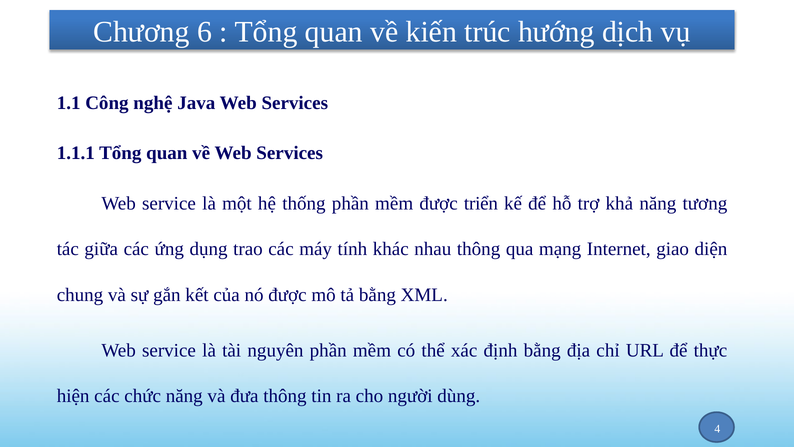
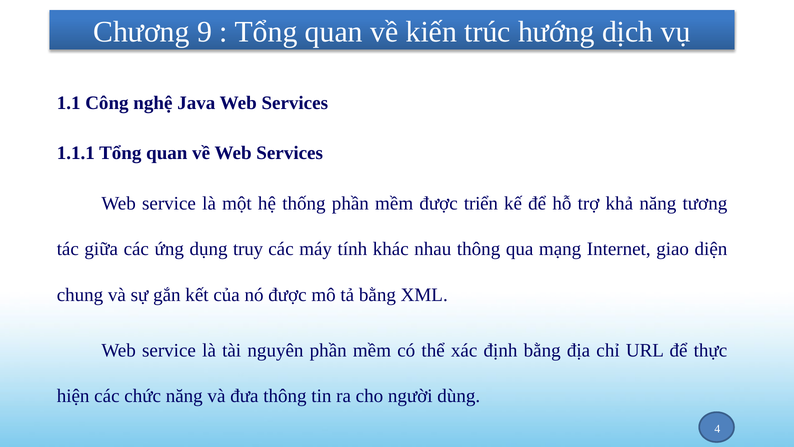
6: 6 -> 9
trao: trao -> truy
